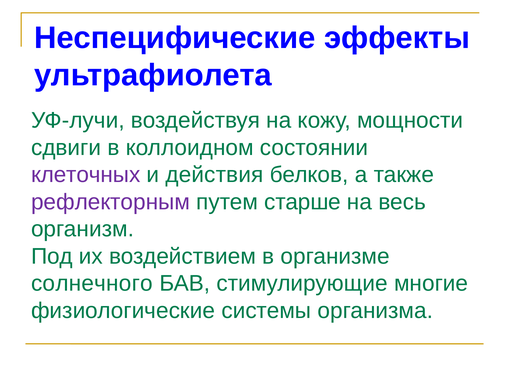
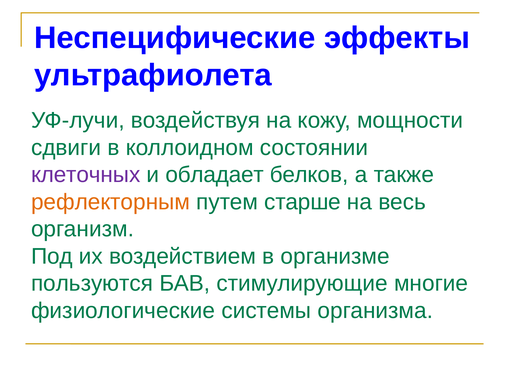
действия: действия -> обладает
рефлекторным colour: purple -> orange
солнечного: солнечного -> пользуются
